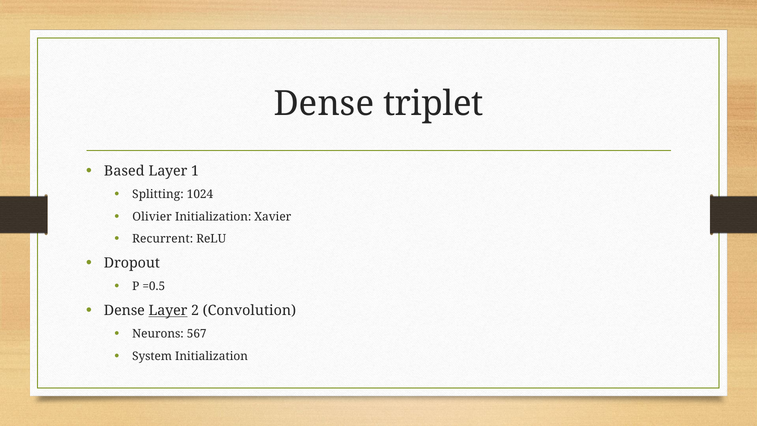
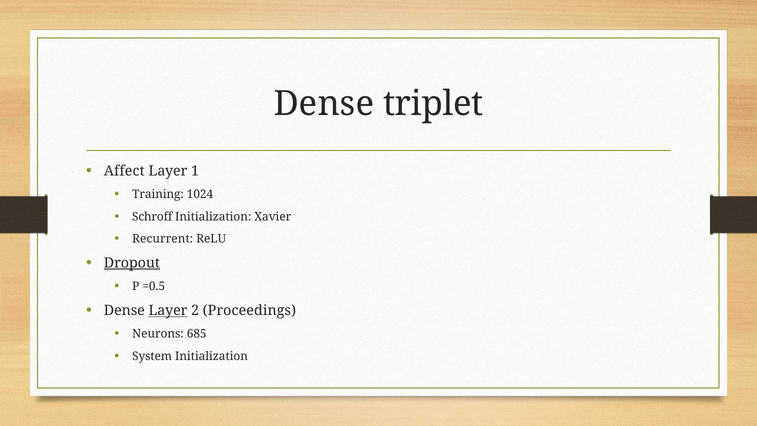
Based: Based -> Affect
Splitting: Splitting -> Training
Olivier: Olivier -> Schroff
Dropout underline: none -> present
Convolution: Convolution -> Proceedings
567: 567 -> 685
